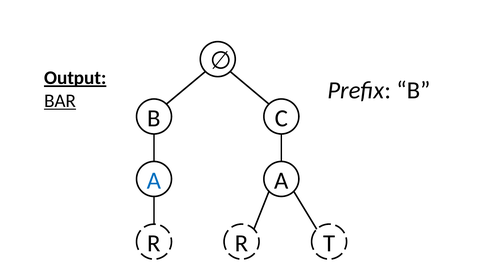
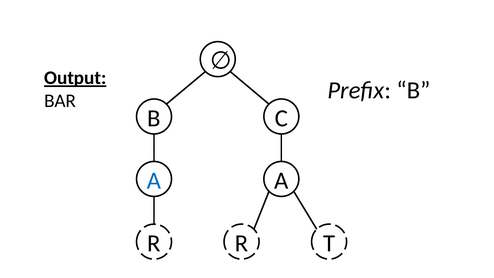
BAR underline: present -> none
